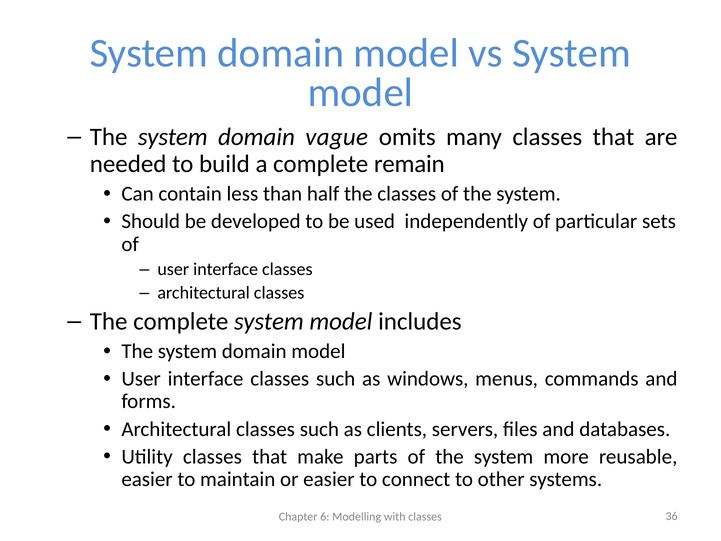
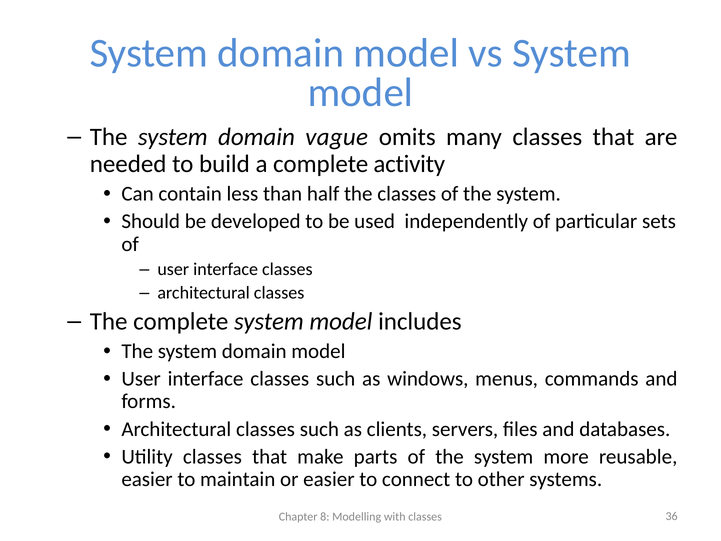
remain: remain -> activity
6: 6 -> 8
